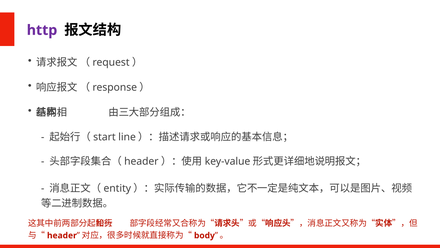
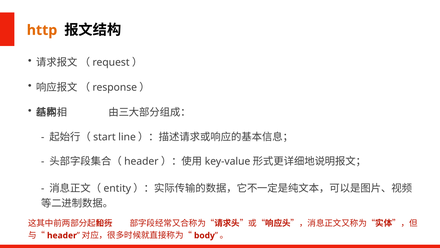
http colour: purple -> orange
